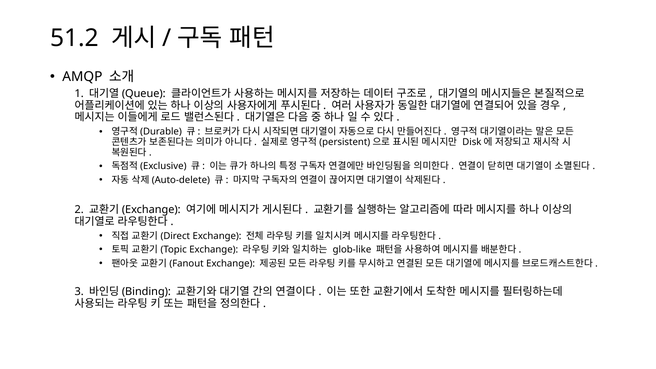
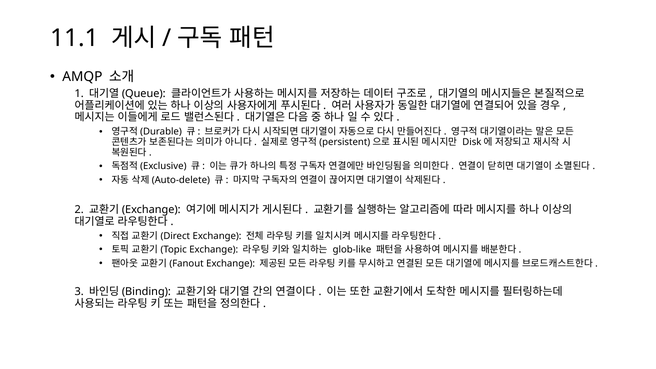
51.2: 51.2 -> 11.1
